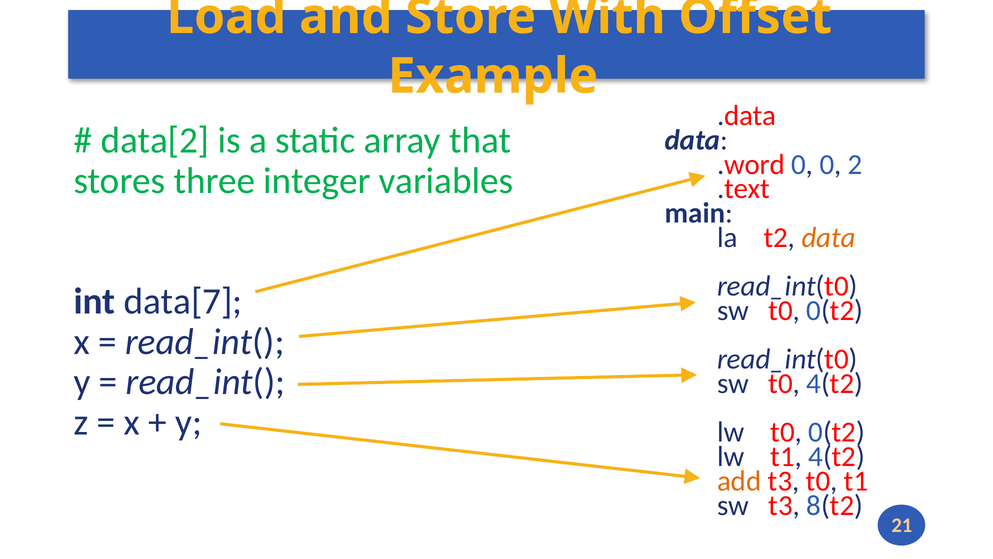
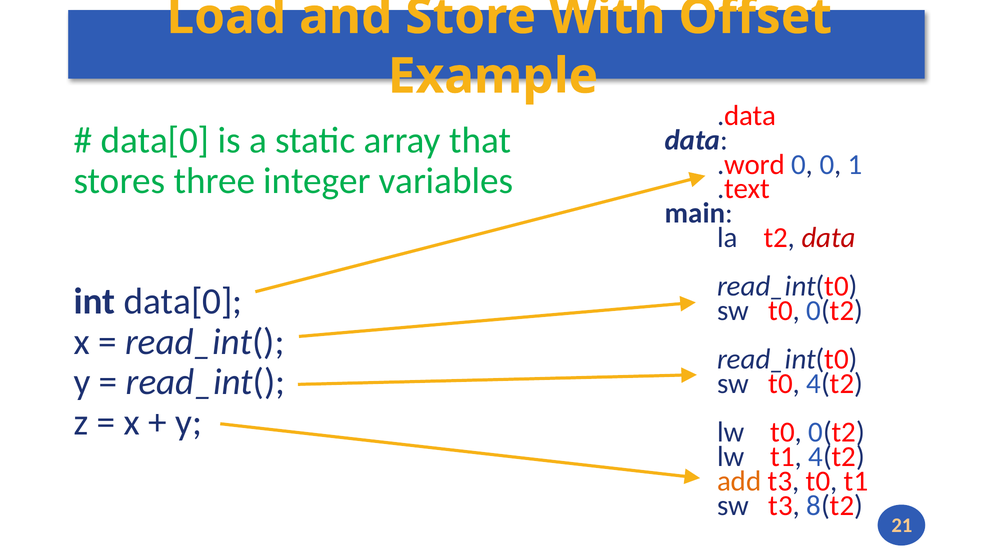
data[2 at (155, 140): data[2 -> data[0
2: 2 -> 1
data at (829, 237) colour: orange -> red
int data[7: data[7 -> data[0
